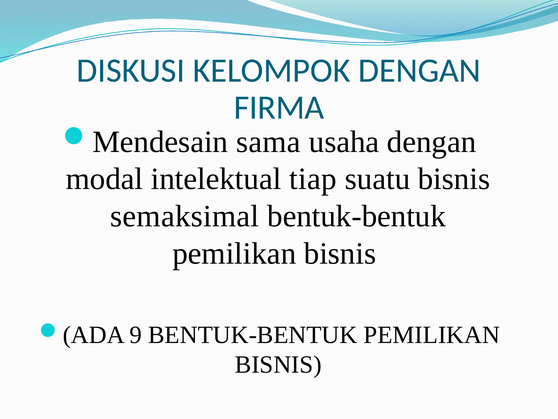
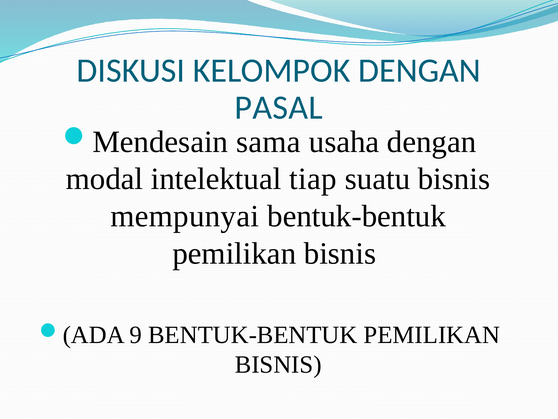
FIRMA: FIRMA -> PASAL
semaksimal: semaksimal -> mempunyai
